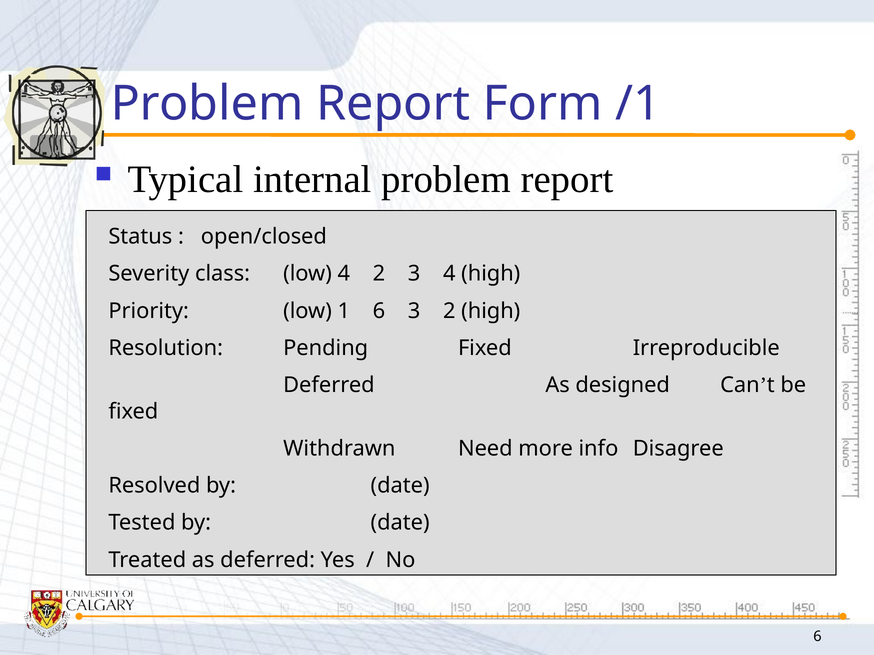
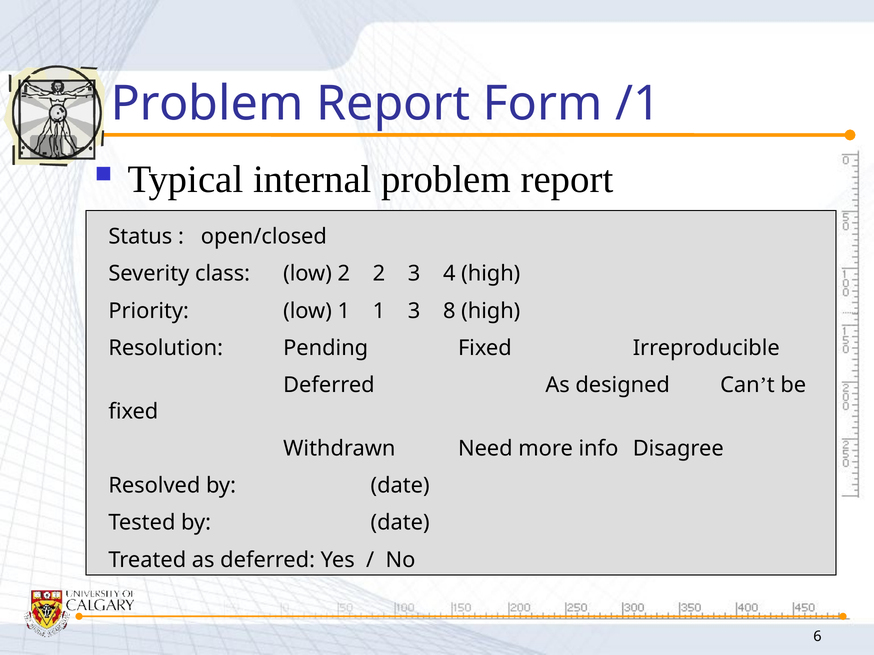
low 4: 4 -> 2
1 6: 6 -> 1
3 2: 2 -> 8
